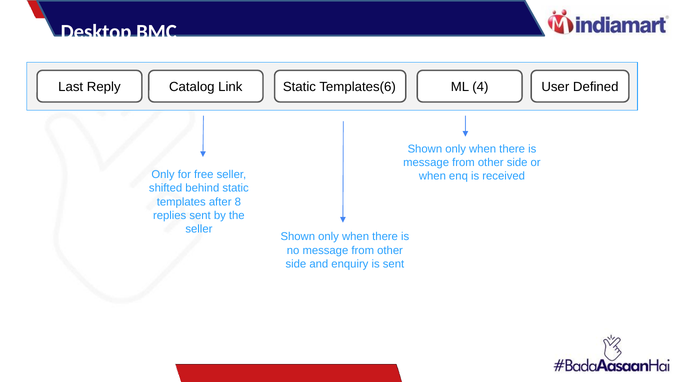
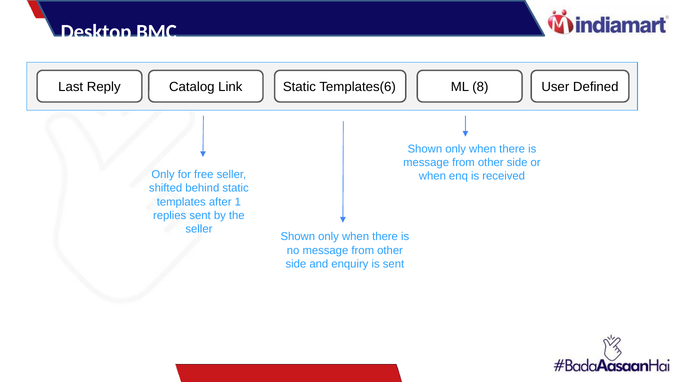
4: 4 -> 8
8: 8 -> 1
